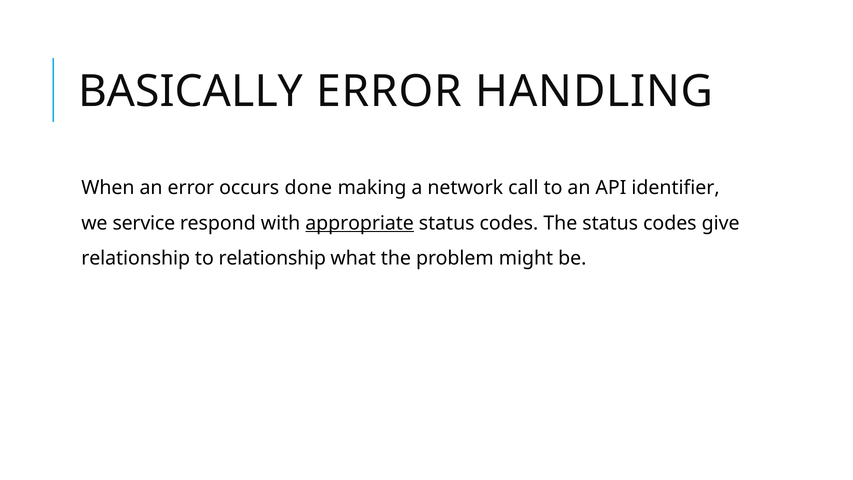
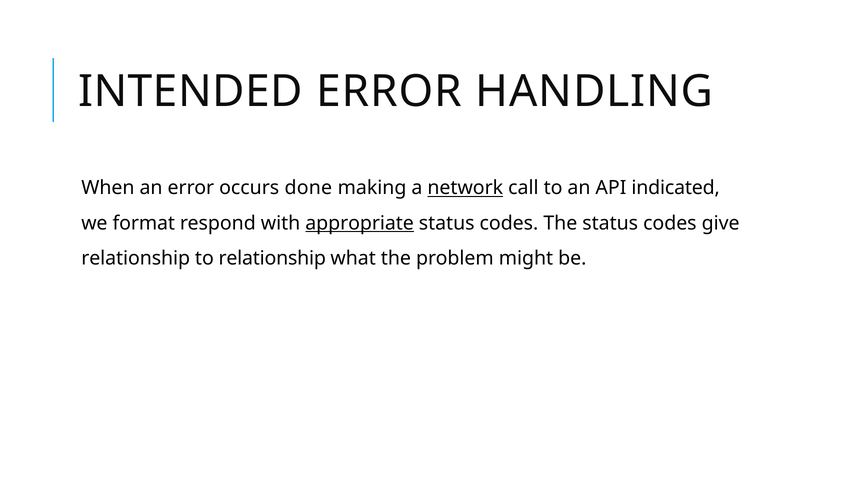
BASICALLY: BASICALLY -> INTENDED
network underline: none -> present
identifier: identifier -> indicated
service: service -> format
